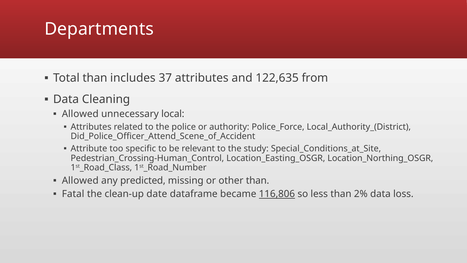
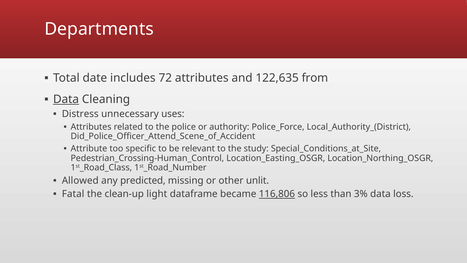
Total than: than -> date
37: 37 -> 72
Data at (66, 99) underline: none -> present
Allowed at (80, 114): Allowed -> Distress
local: local -> uses
other than: than -> unlit
date: date -> light
2%: 2% -> 3%
